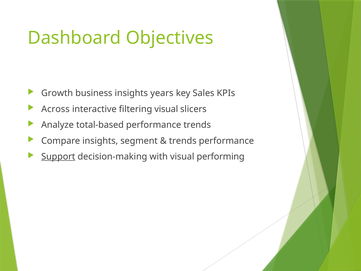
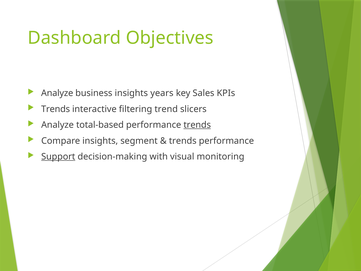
Growth at (57, 93): Growth -> Analyze
Across at (55, 109): Across -> Trends
filtering visual: visual -> trend
trends at (197, 125) underline: none -> present
performing: performing -> monitoring
